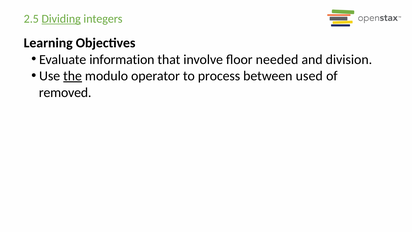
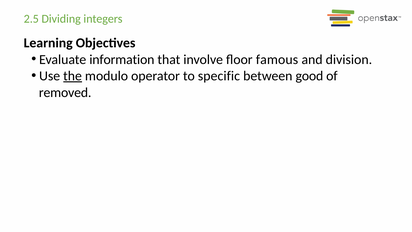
Dividing underline: present -> none
needed: needed -> famous
process: process -> specific
used: used -> good
